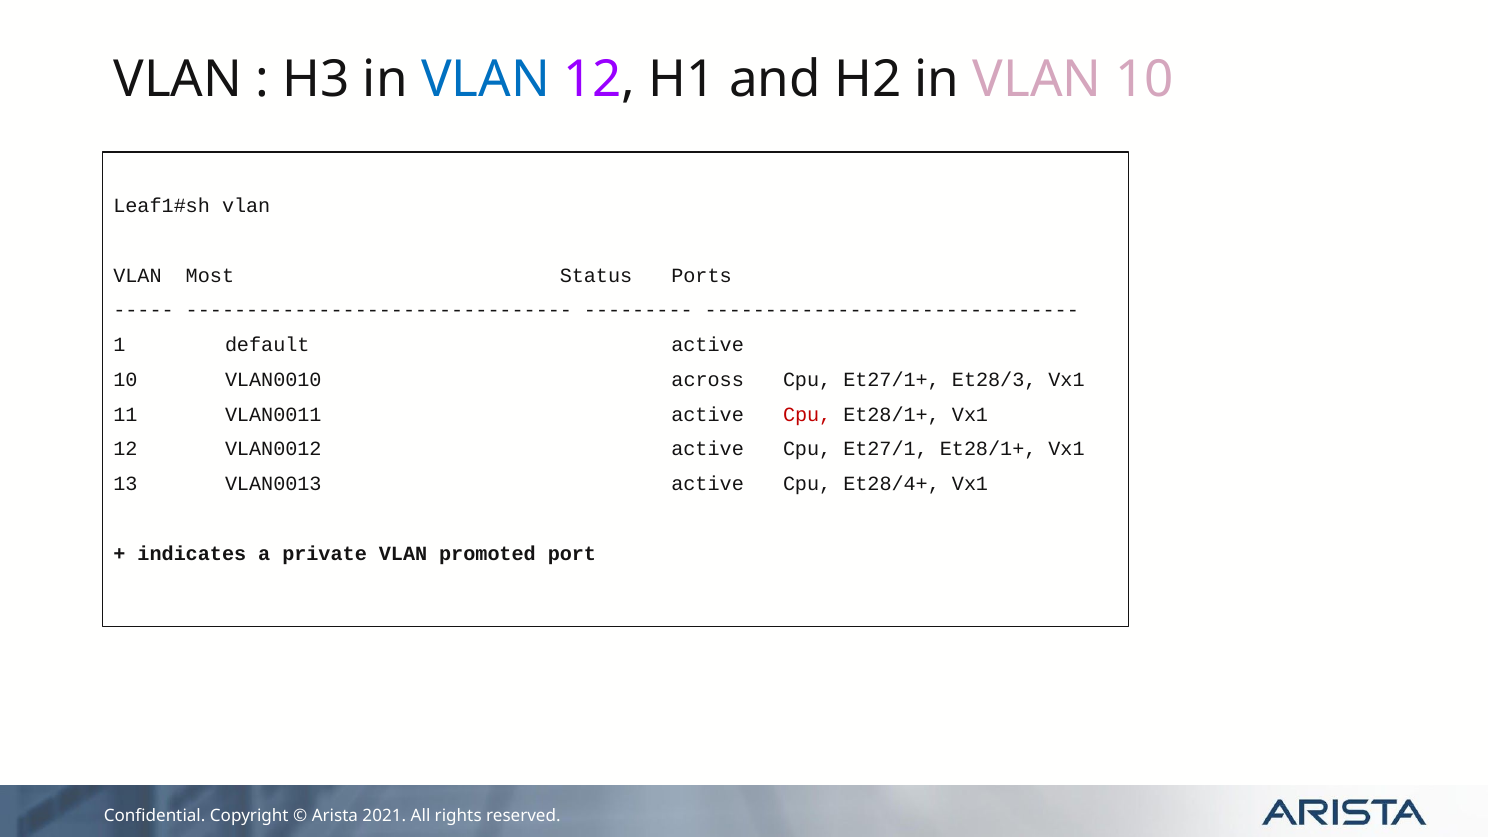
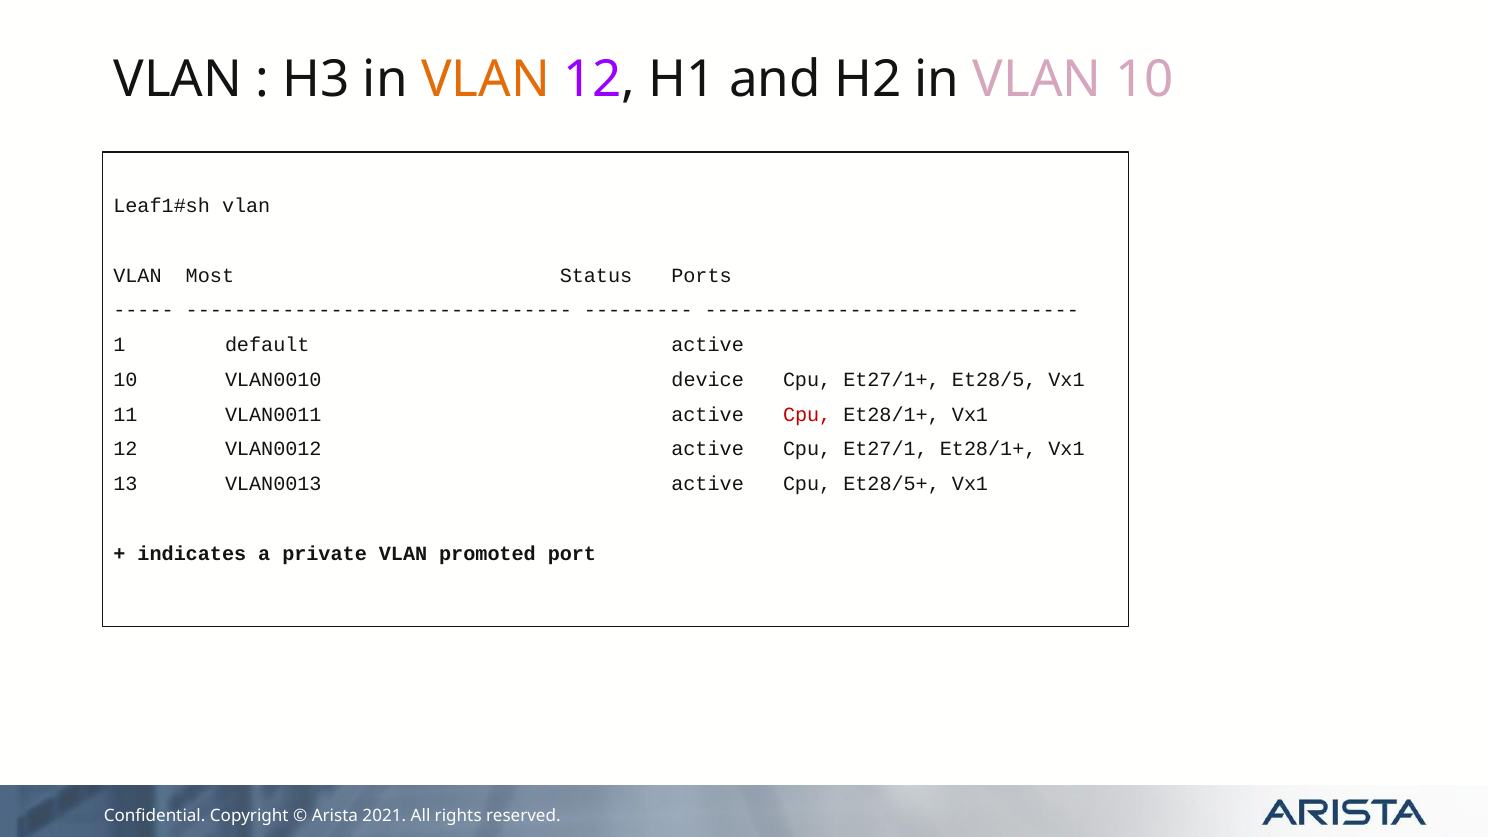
VLAN at (486, 79) colour: blue -> orange
across: across -> device
Et28/3: Et28/3 -> Et28/5
Et28/4+: Et28/4+ -> Et28/5+
